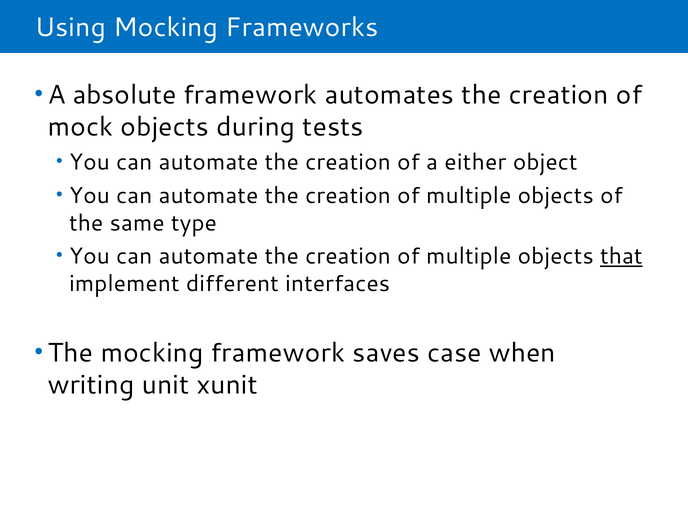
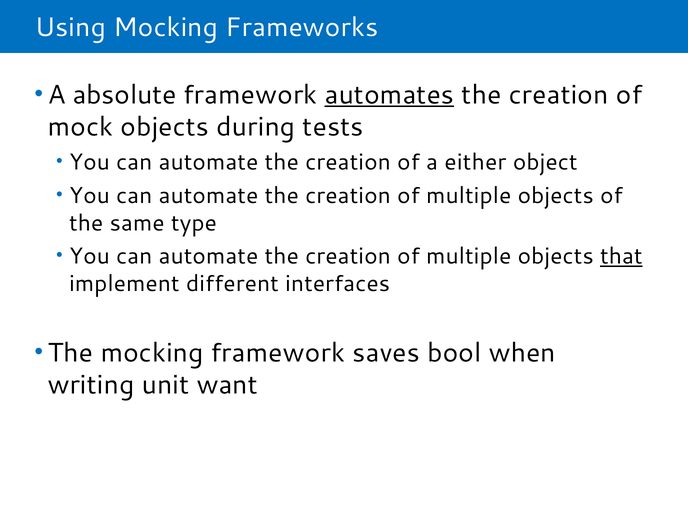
automates underline: none -> present
case: case -> bool
xunit: xunit -> want
